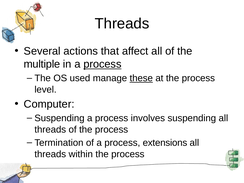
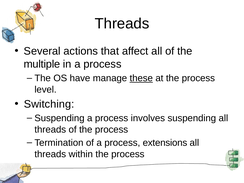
process at (102, 64) underline: present -> none
used: used -> have
Computer: Computer -> Switching
